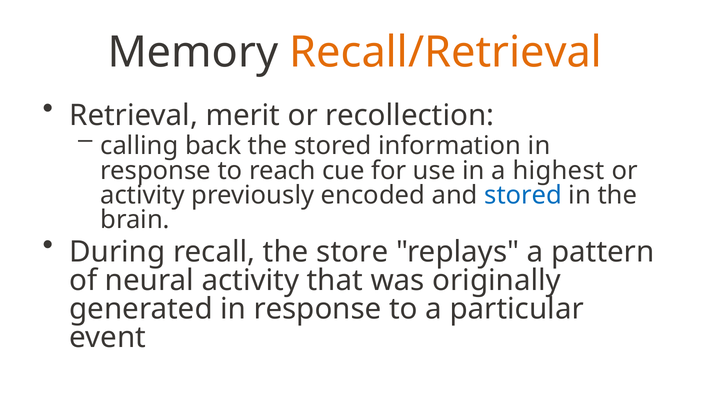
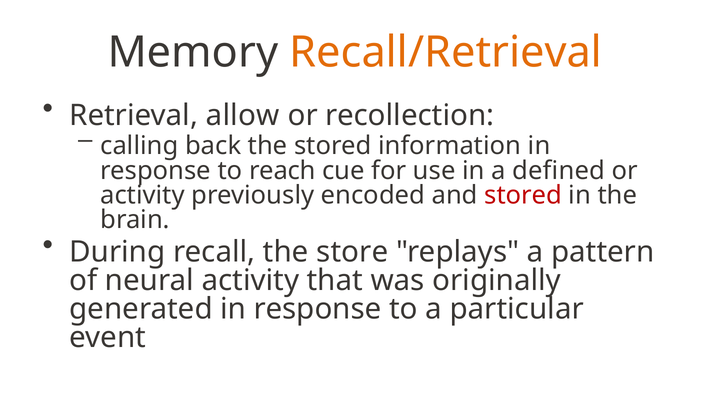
merit: merit -> allow
highest: highest -> defined
stored at (523, 195) colour: blue -> red
